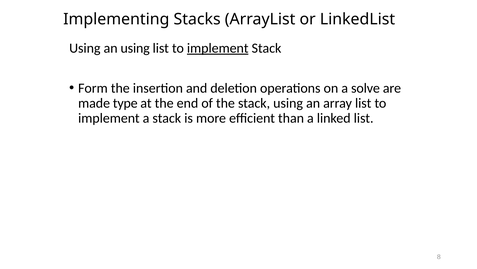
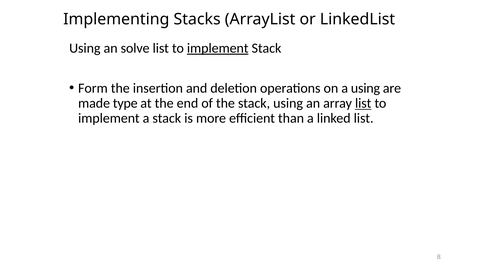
an using: using -> solve
a solve: solve -> using
list at (363, 103) underline: none -> present
